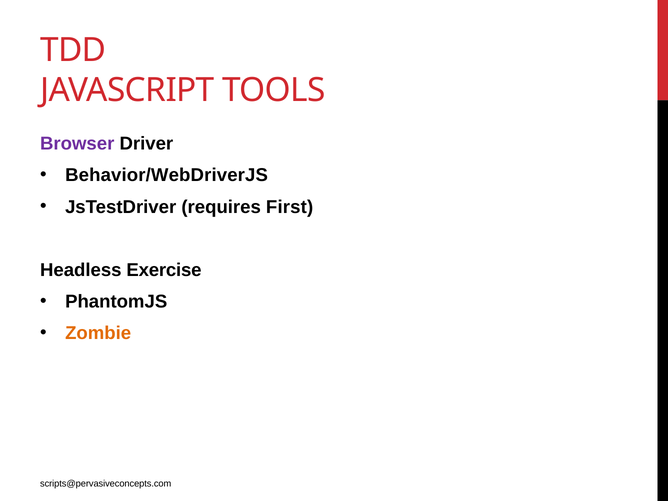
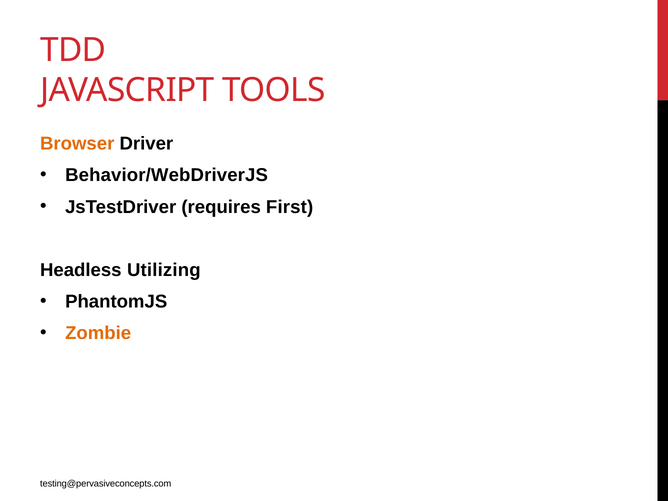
Browser colour: purple -> orange
Exercise: Exercise -> Utilizing
scripts@pervasiveconcepts.com: scripts@pervasiveconcepts.com -> testing@pervasiveconcepts.com
